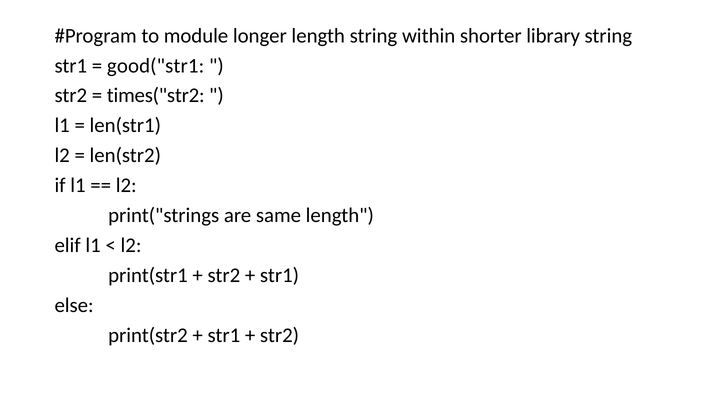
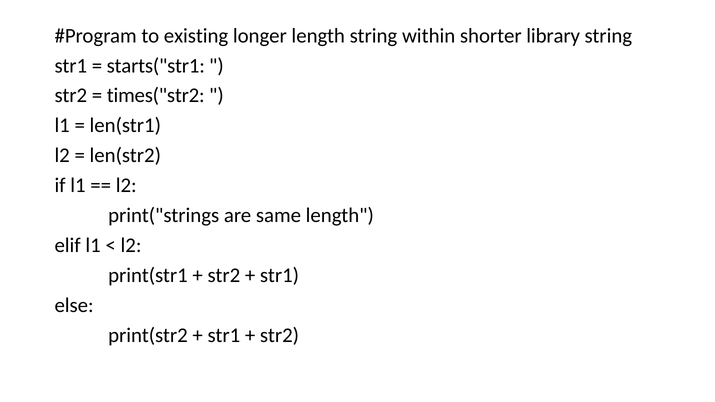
module: module -> existing
good("str1: good("str1 -> starts("str1
